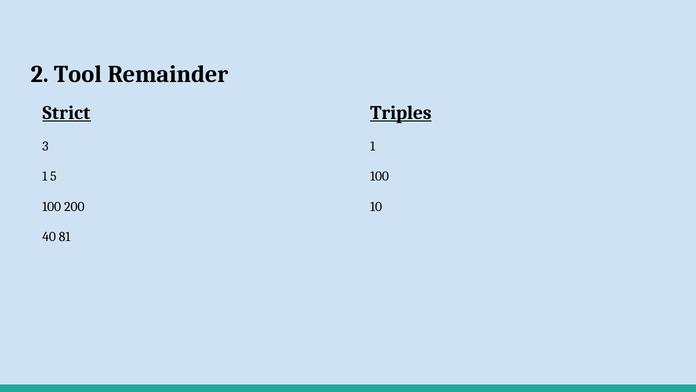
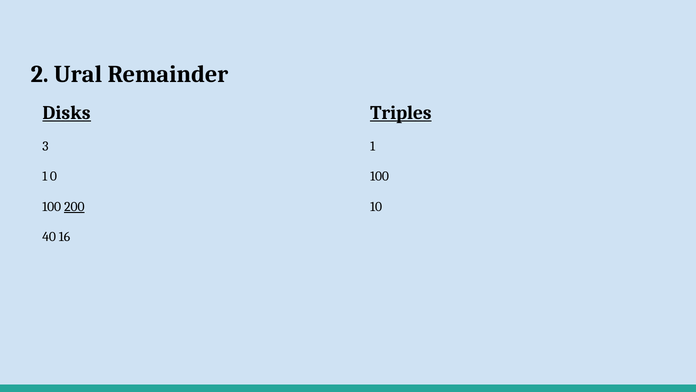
Tool: Tool -> Ural
Strict: Strict -> Disks
5: 5 -> 0
200 underline: none -> present
81: 81 -> 16
